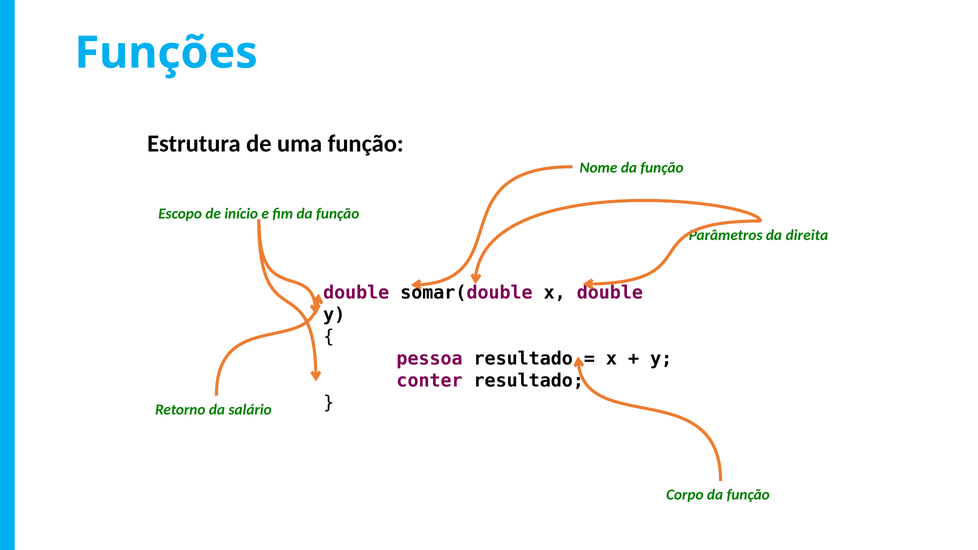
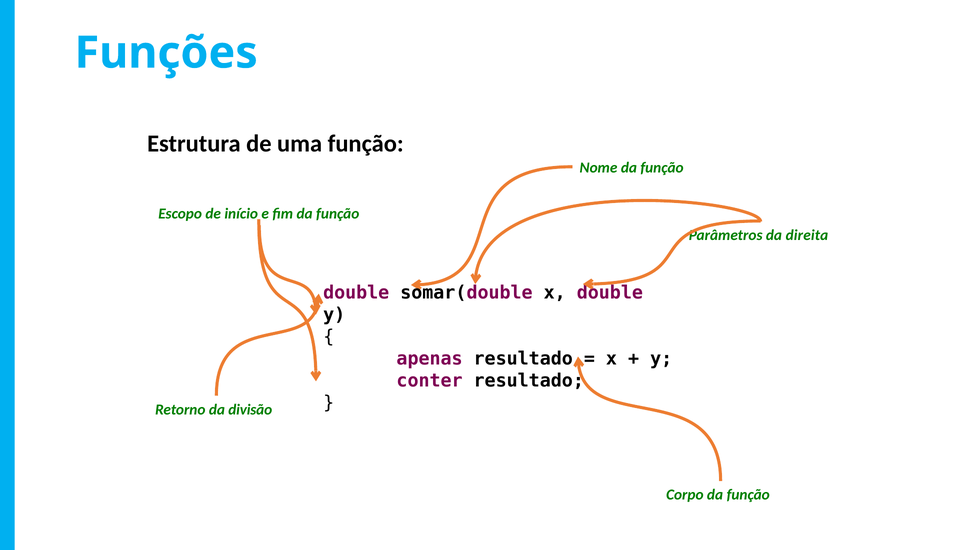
pessoa: pessoa -> apenas
salário: salário -> divisão
